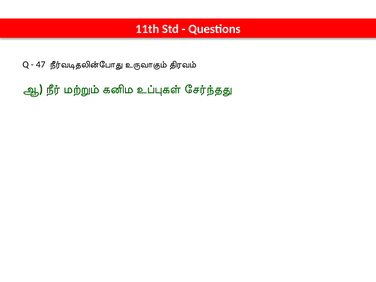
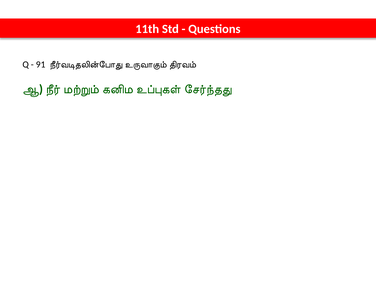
47: 47 -> 91
